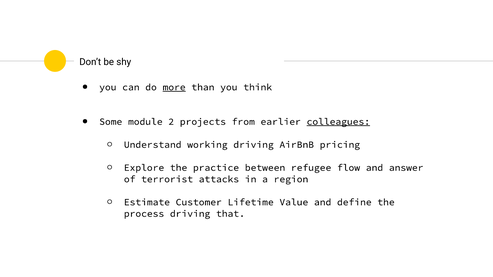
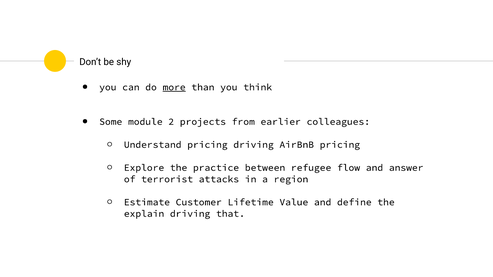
colleagues underline: present -> none
Understand working: working -> pricing
process: process -> explain
